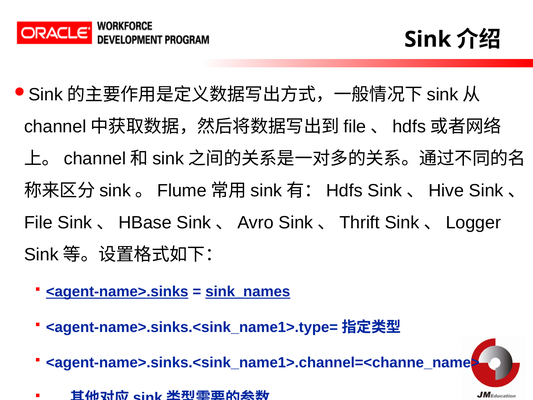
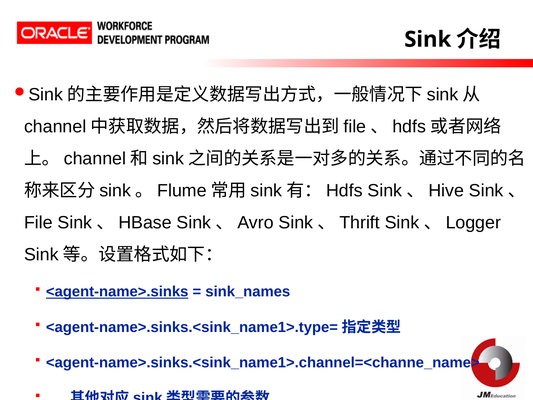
sink_names underline: present -> none
